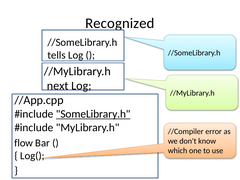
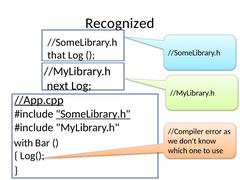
tells: tells -> that
//App.cpp underline: none -> present
flow: flow -> with
